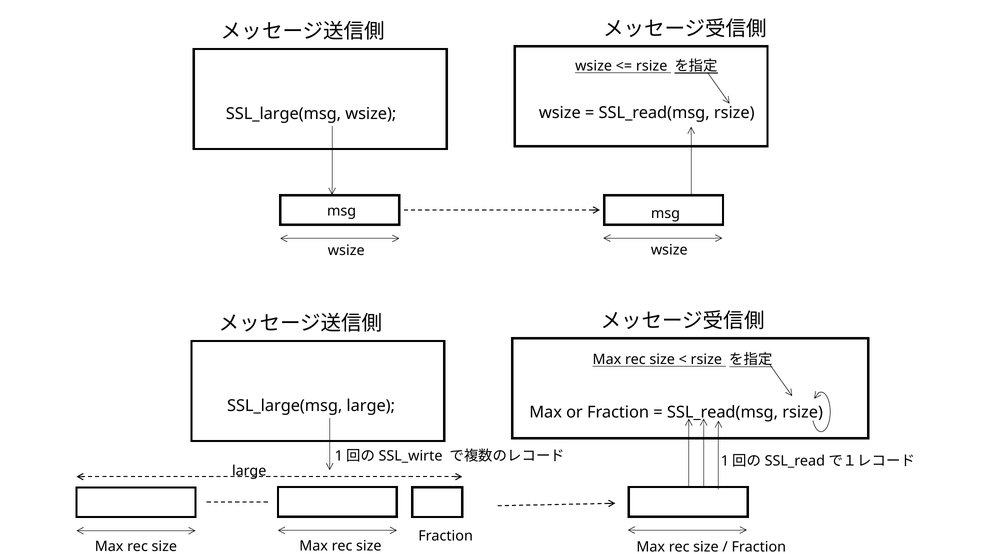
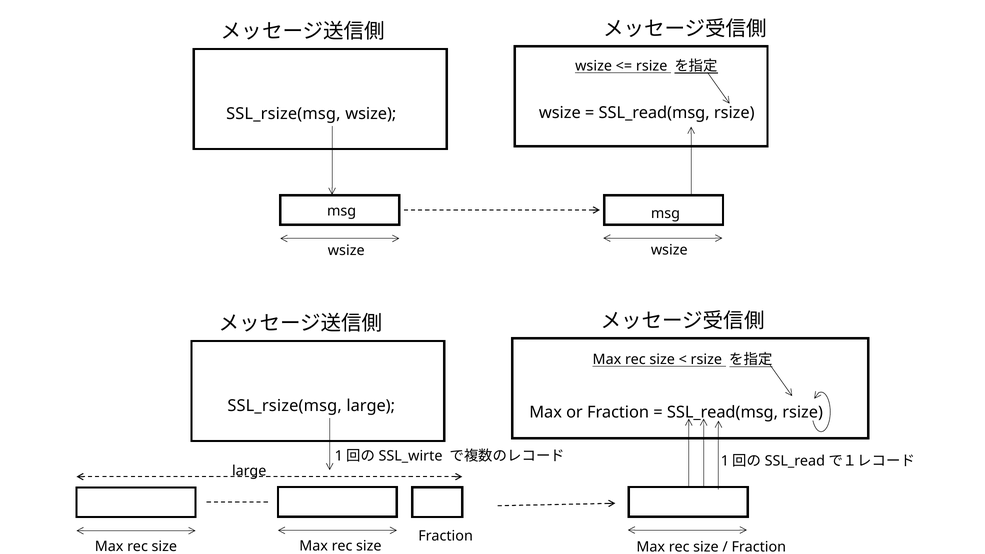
SSL_large(msg at (283, 114): SSL_large(msg -> SSL_rsize(msg
SSL_large(msg at (285, 406): SSL_large(msg -> SSL_rsize(msg
